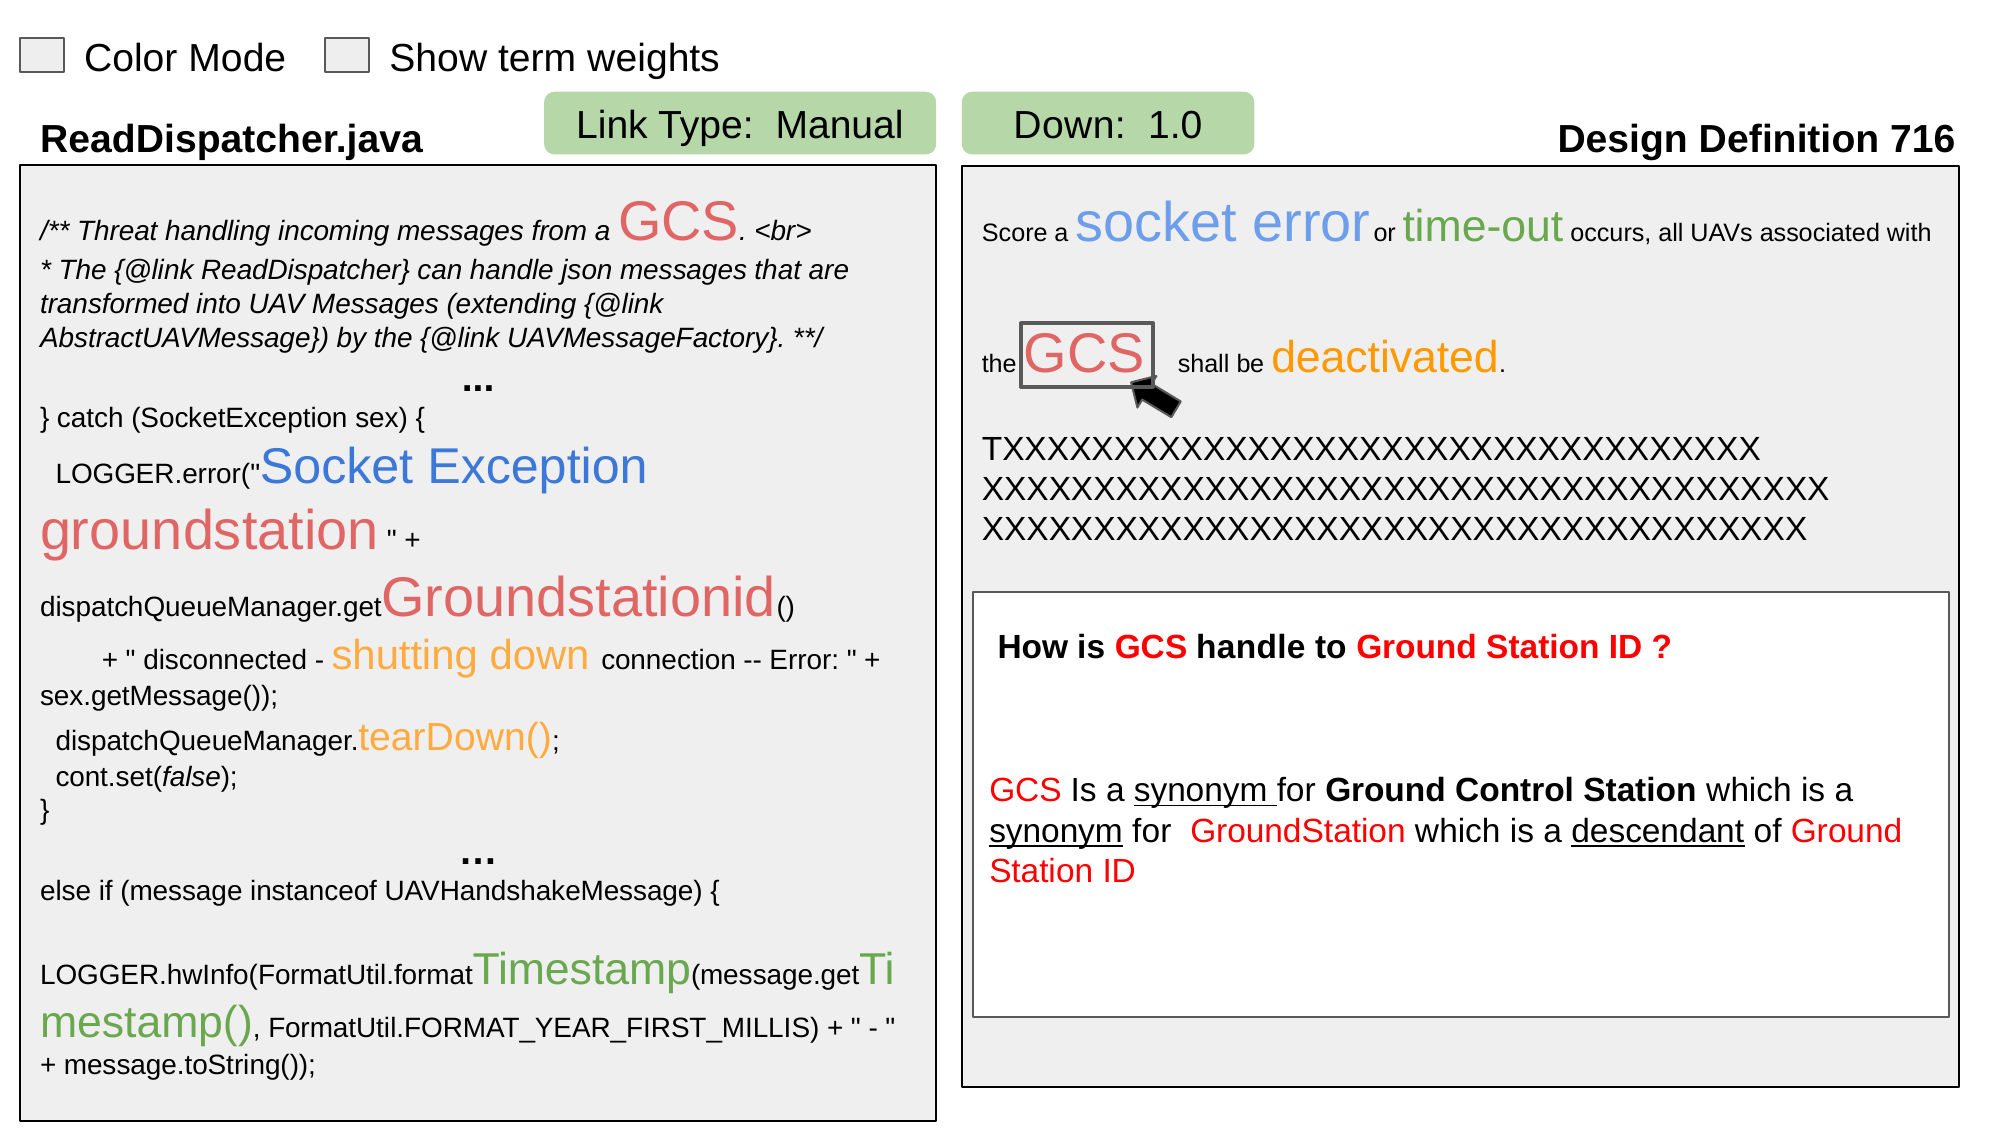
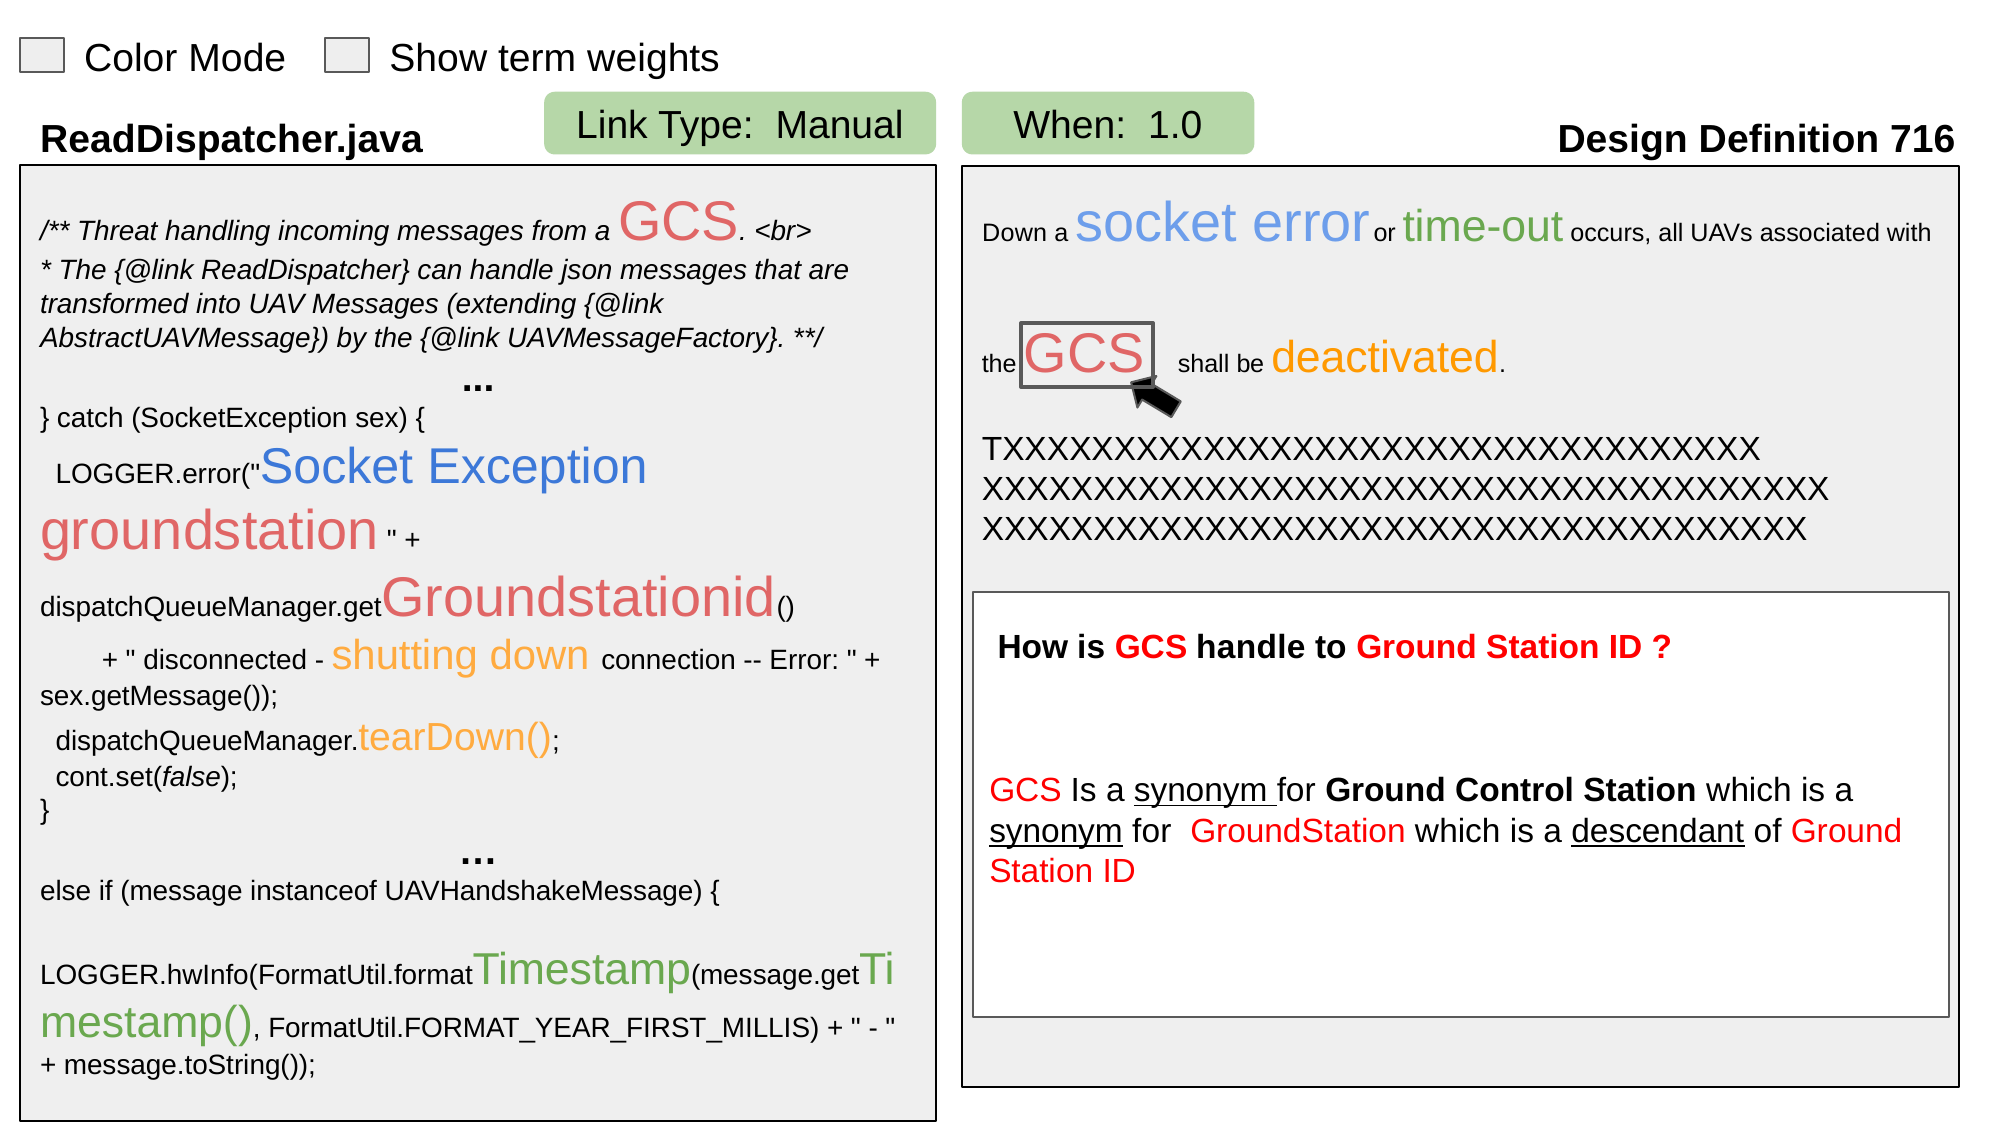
Manual Down: Down -> When
Score at (1015, 233): Score -> Down
